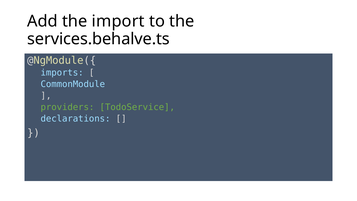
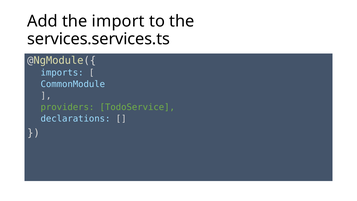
services.behalve.ts: services.behalve.ts -> services.services.ts
